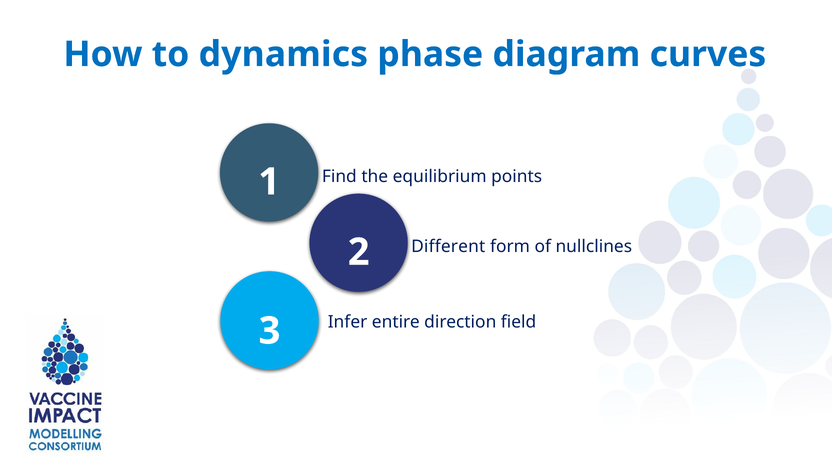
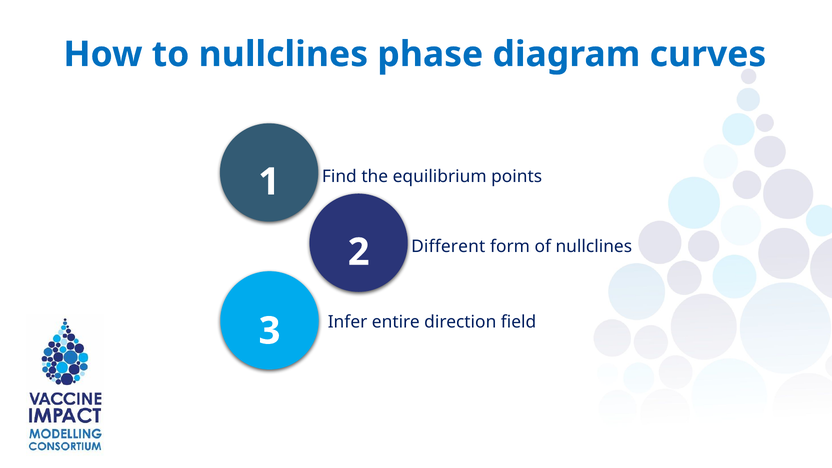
to dynamics: dynamics -> nullclines
